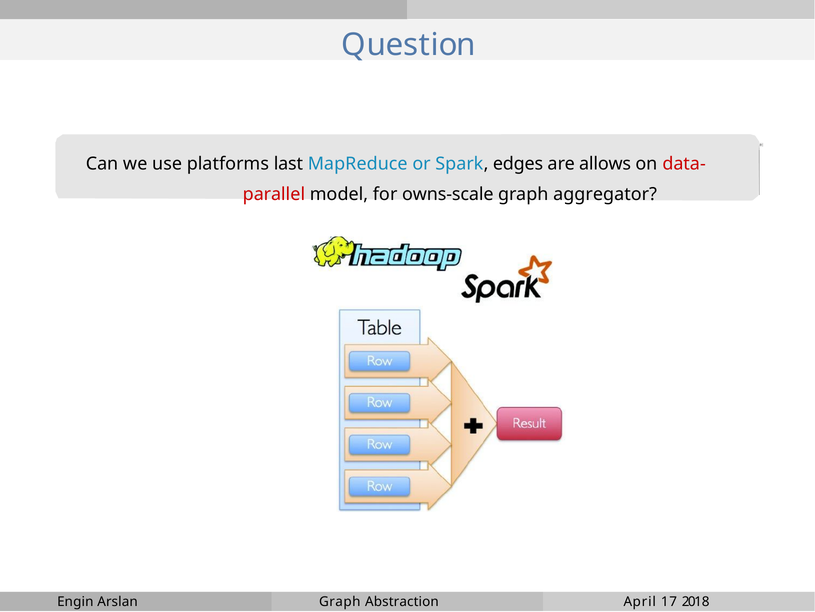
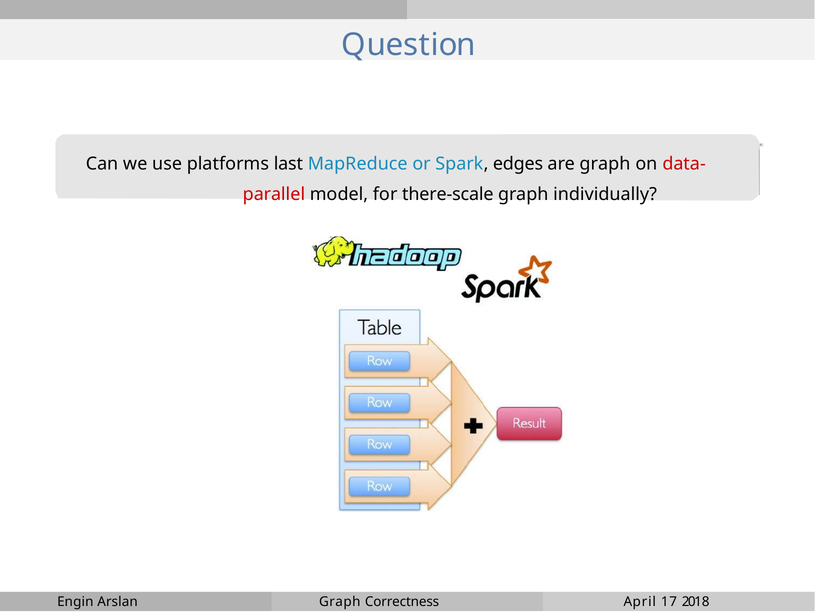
are allows: allows -> graph
owns-scale: owns-scale -> there-scale
aggregator: aggregator -> individually
Abstraction: Abstraction -> Correctness
